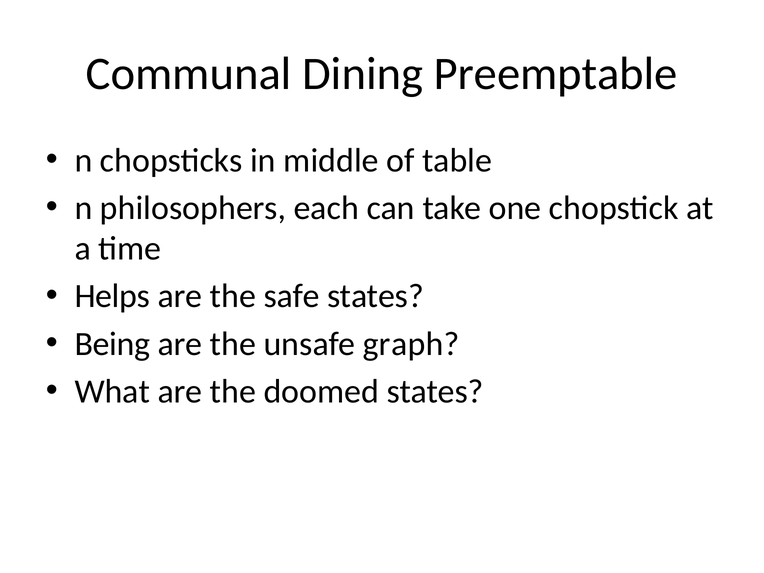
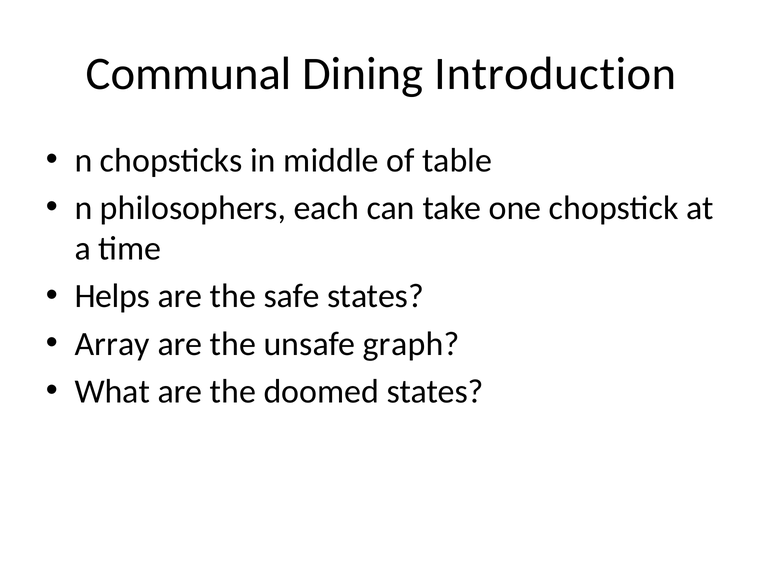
Preemptable: Preemptable -> Introduction
Being: Being -> Array
